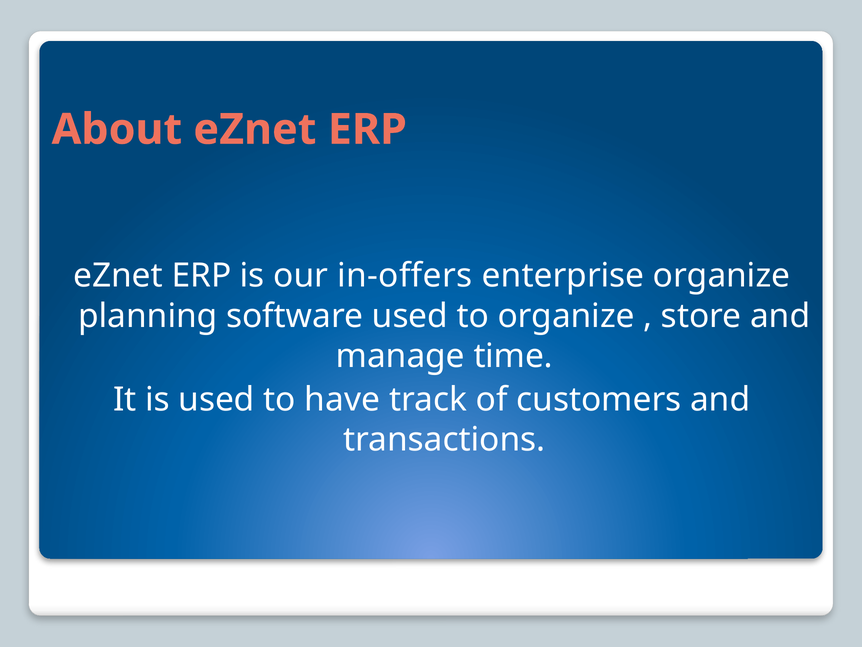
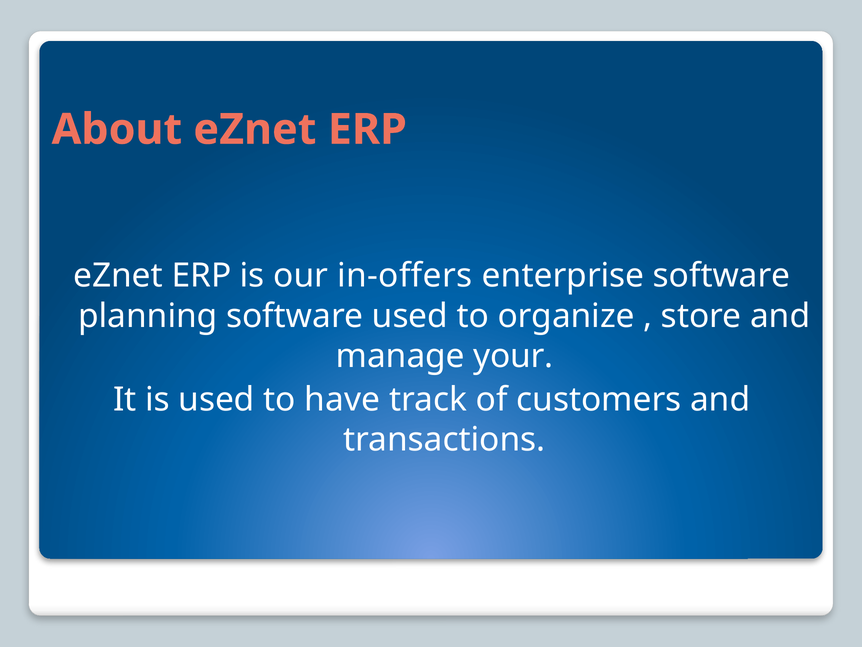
enterprise organize: organize -> software
time: time -> your
